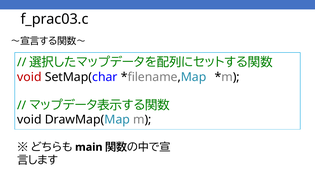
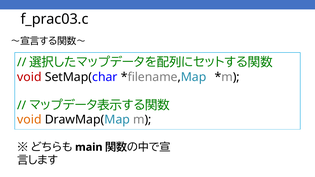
void at (29, 120) colour: black -> orange
